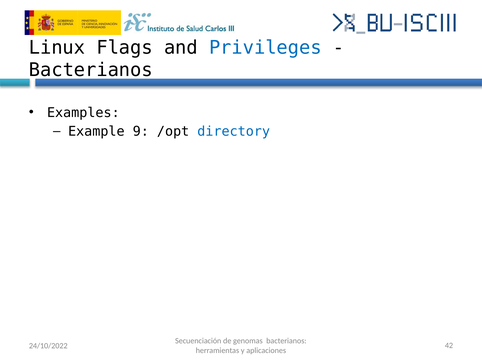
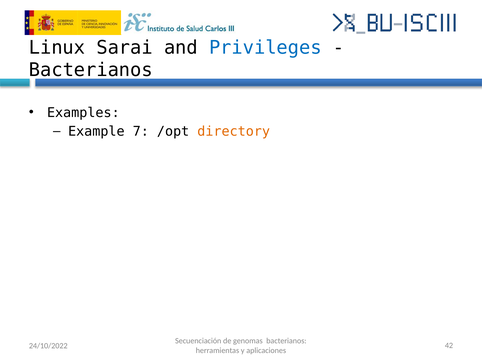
Flags: Flags -> Sarai
9: 9 -> 7
directory colour: blue -> orange
